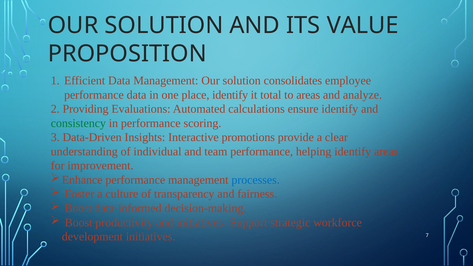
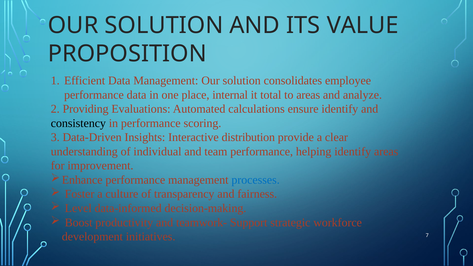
place identify: identify -> internal
consistency colour: green -> black
promotions: promotions -> distribution
Boost at (78, 208): Boost -> Level
initiatives-: initiatives- -> teamwork-
